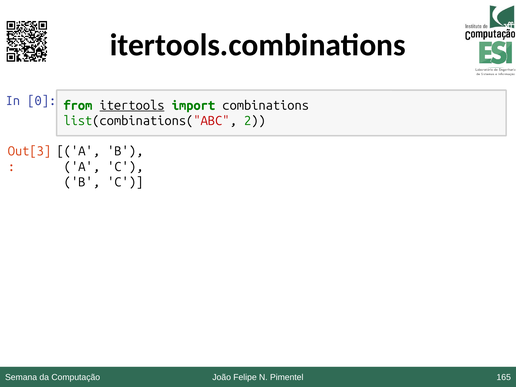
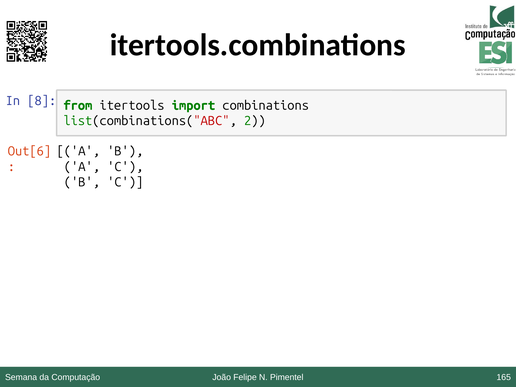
0: 0 -> 8
itertools underline: present -> none
Out[3: Out[3 -> Out[6
